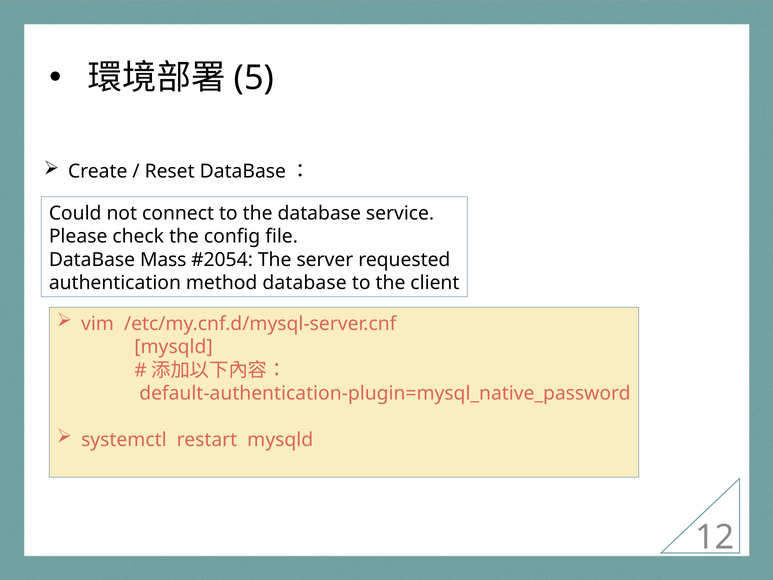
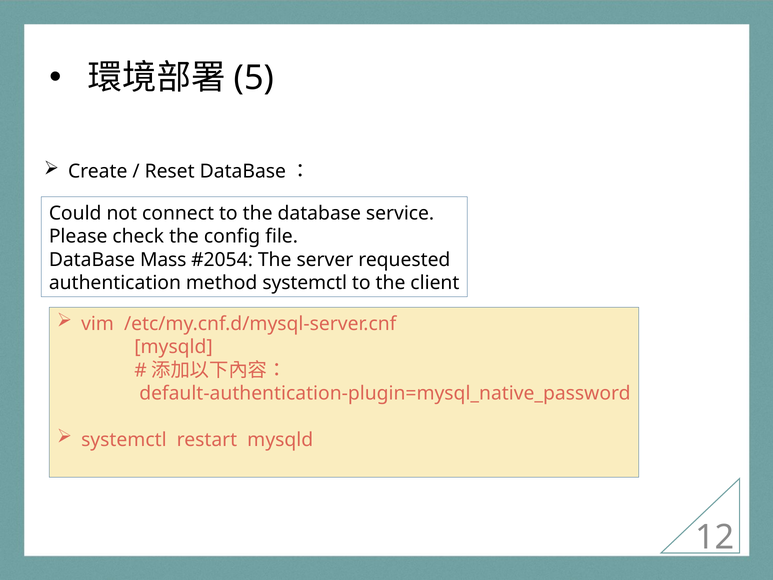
method database: database -> systemctl
